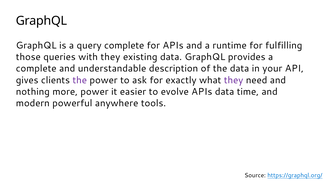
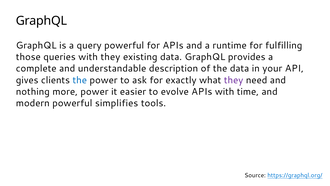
query complete: complete -> powerful
the at (80, 80) colour: purple -> blue
APIs data: data -> with
anywhere: anywhere -> simplifies
